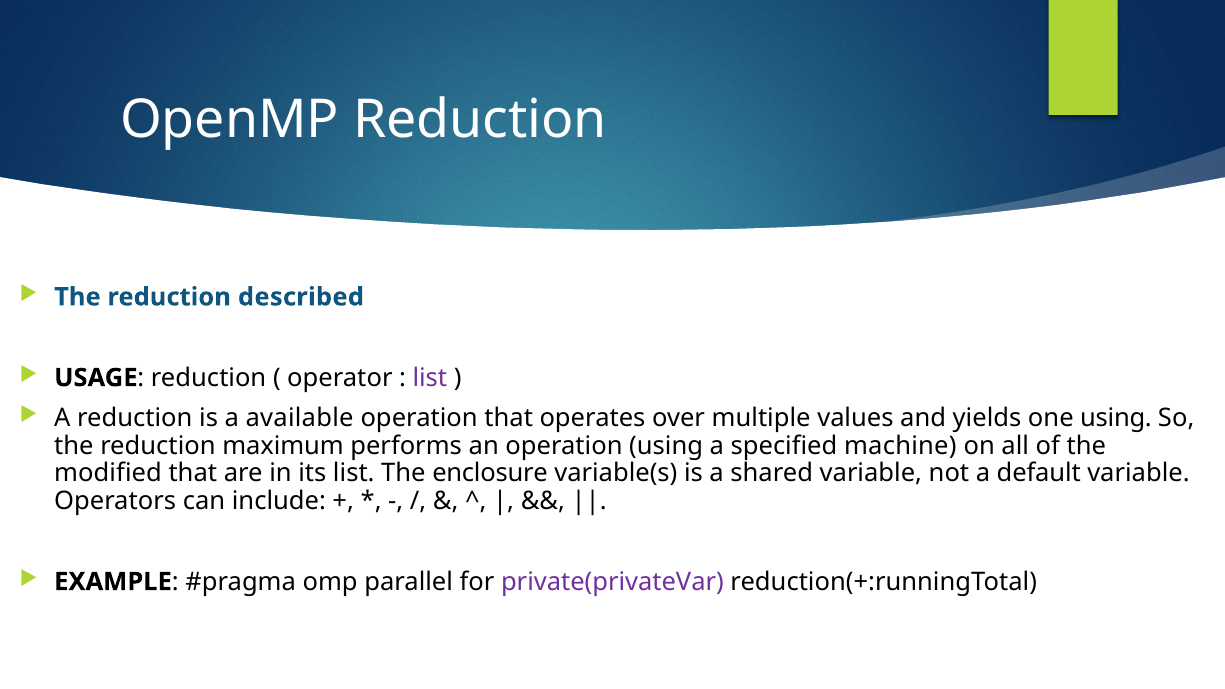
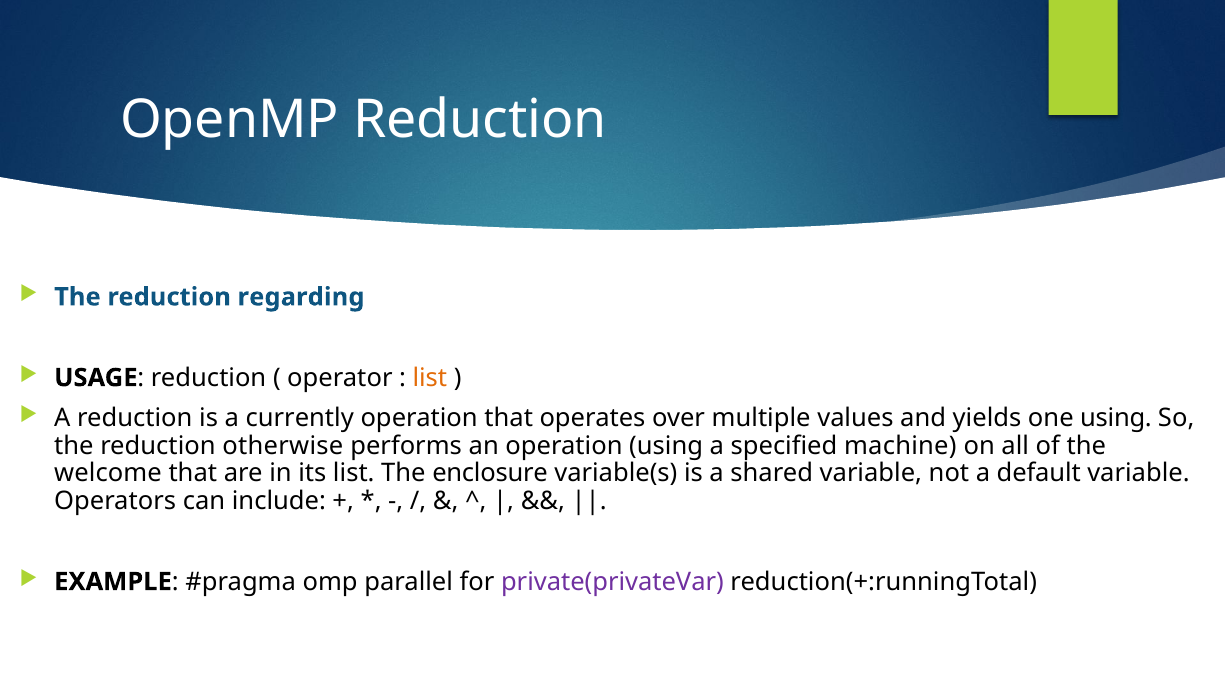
described: described -> regarding
list at (430, 378) colour: purple -> orange
available: available -> currently
maximum: maximum -> otherwise
modified: modified -> welcome
